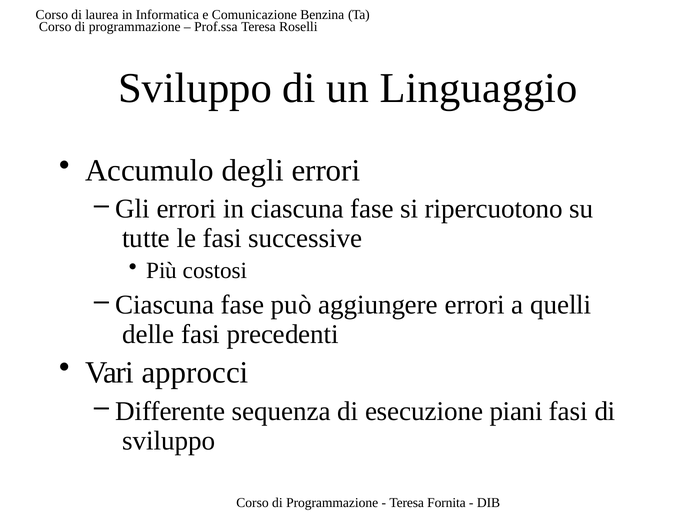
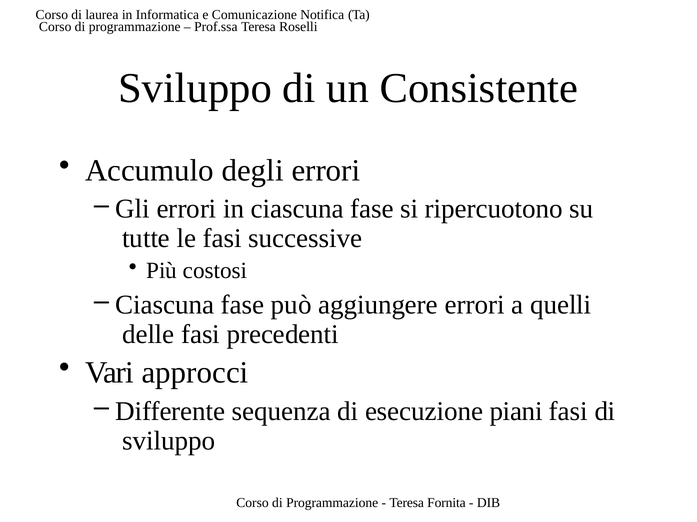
Benzina: Benzina -> Notifica
Linguaggio: Linguaggio -> Consistente
